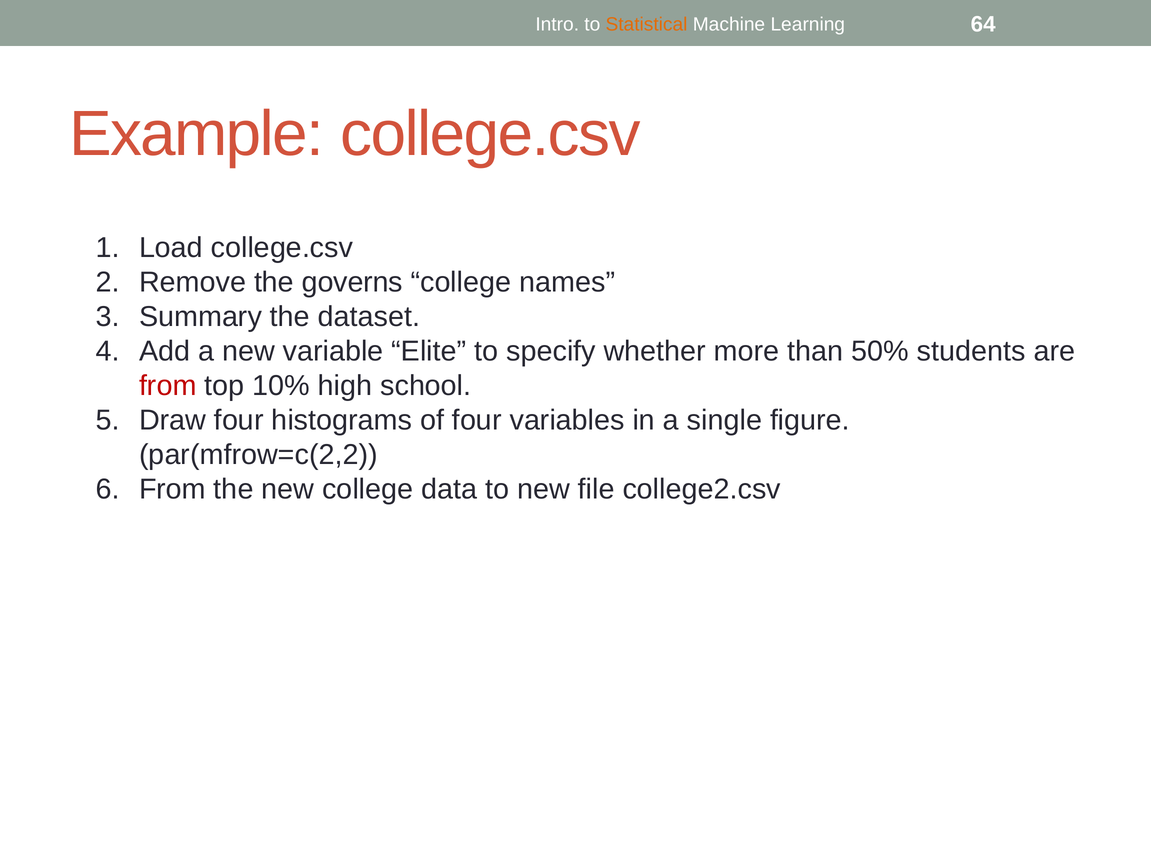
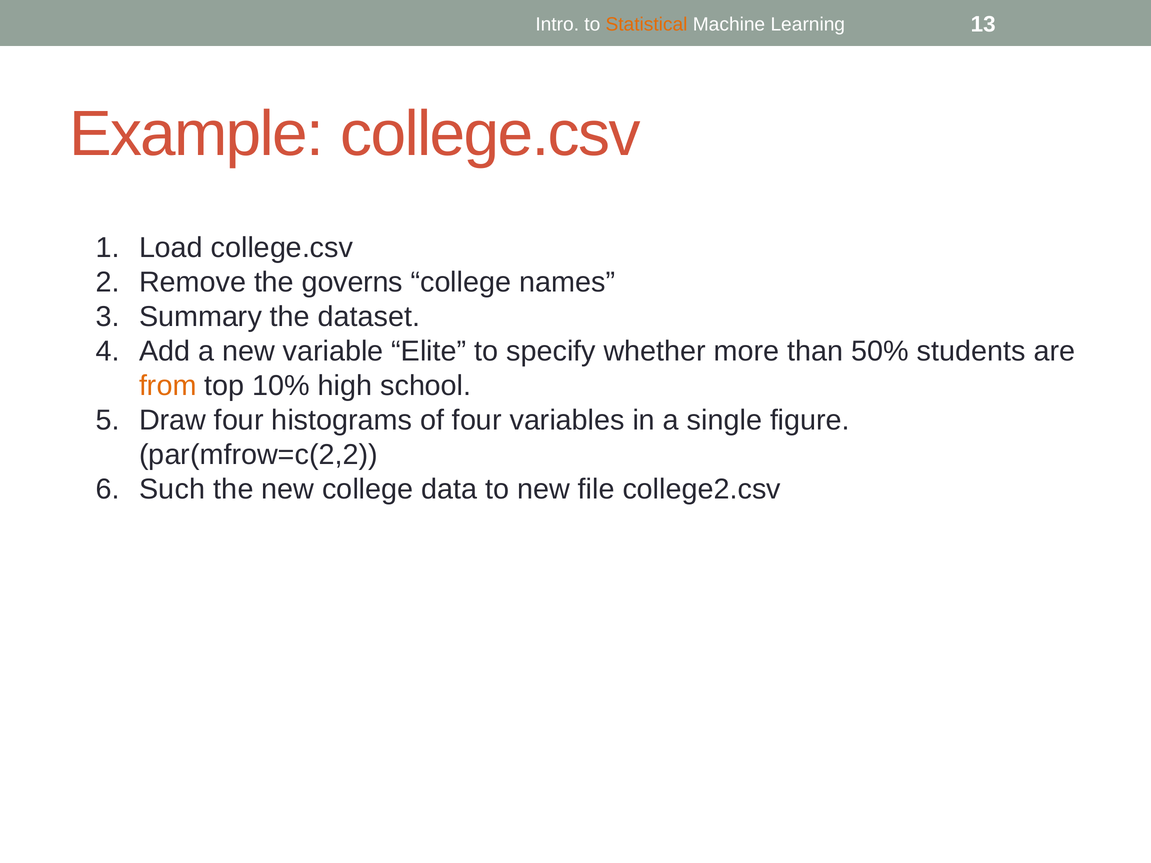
64: 64 -> 13
from at (168, 386) colour: red -> orange
From at (172, 490): From -> Such
